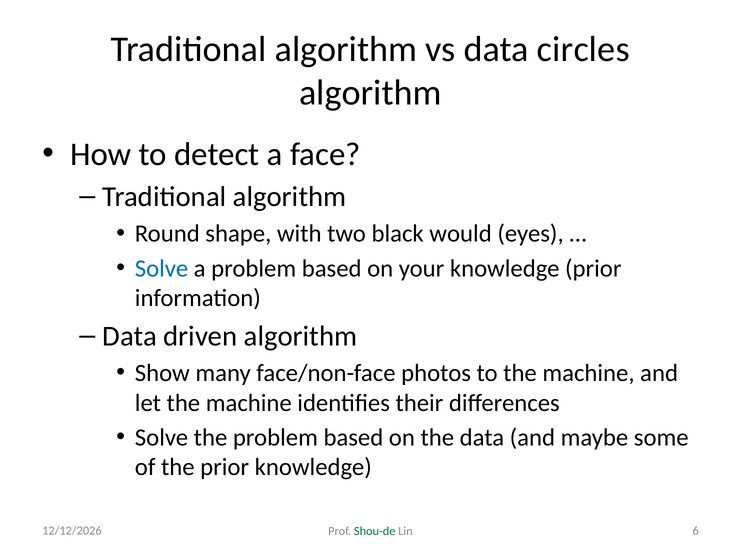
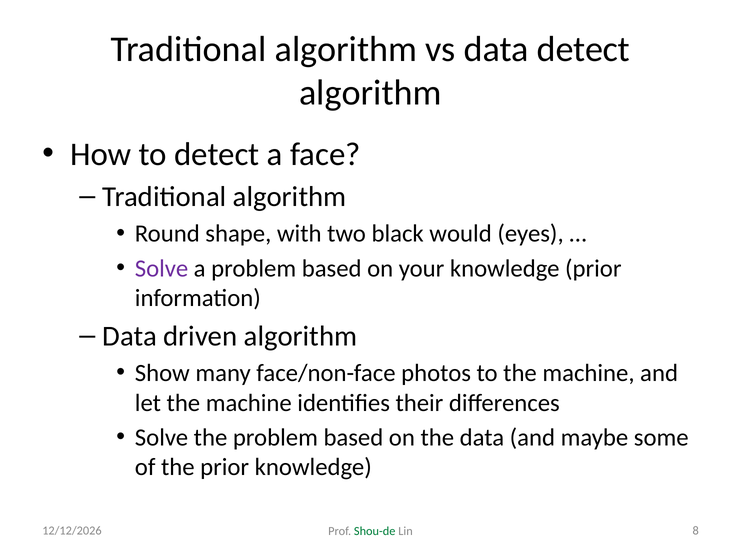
data circles: circles -> detect
Solve at (162, 268) colour: blue -> purple
6: 6 -> 8
